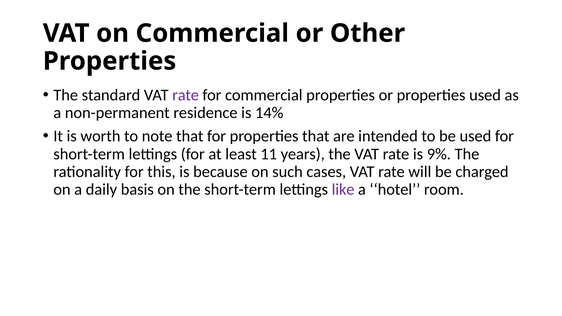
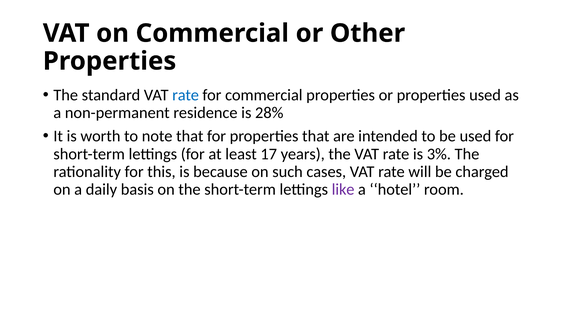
rate at (186, 95) colour: purple -> blue
14%: 14% -> 28%
11: 11 -> 17
9%: 9% -> 3%
